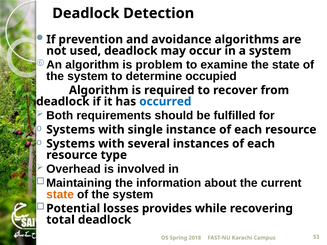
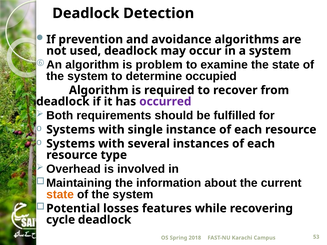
occurred colour: blue -> purple
provides: provides -> features
total: total -> cycle
